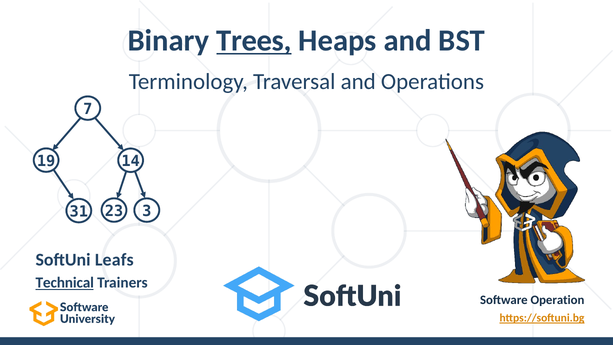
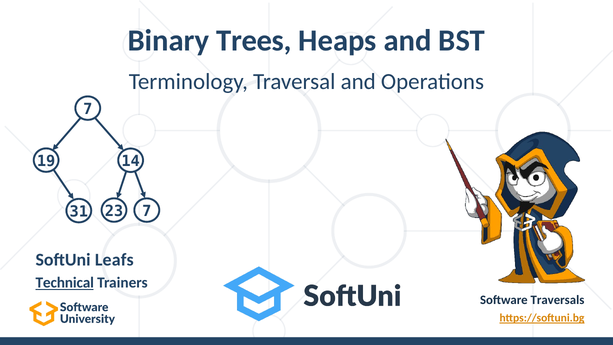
Trees underline: present -> none
23 3: 3 -> 7
Operation: Operation -> Traversals
